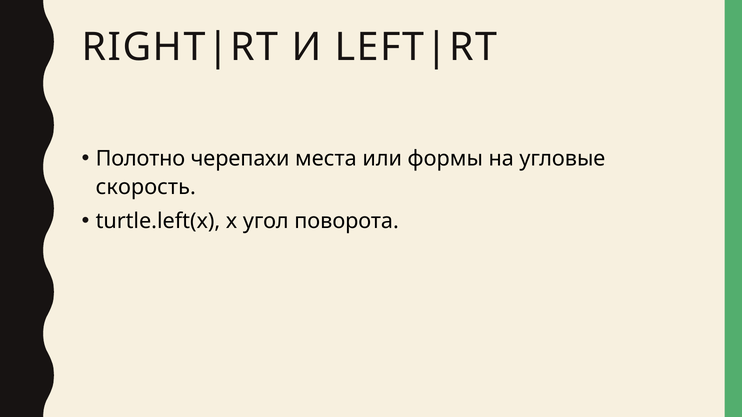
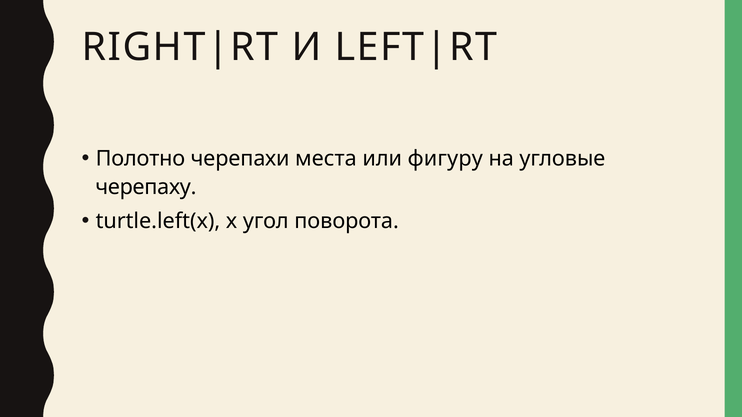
формы: формы -> фигуру
скорость: скорость -> черепаху
